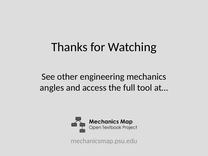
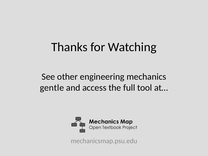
angles: angles -> gentle
